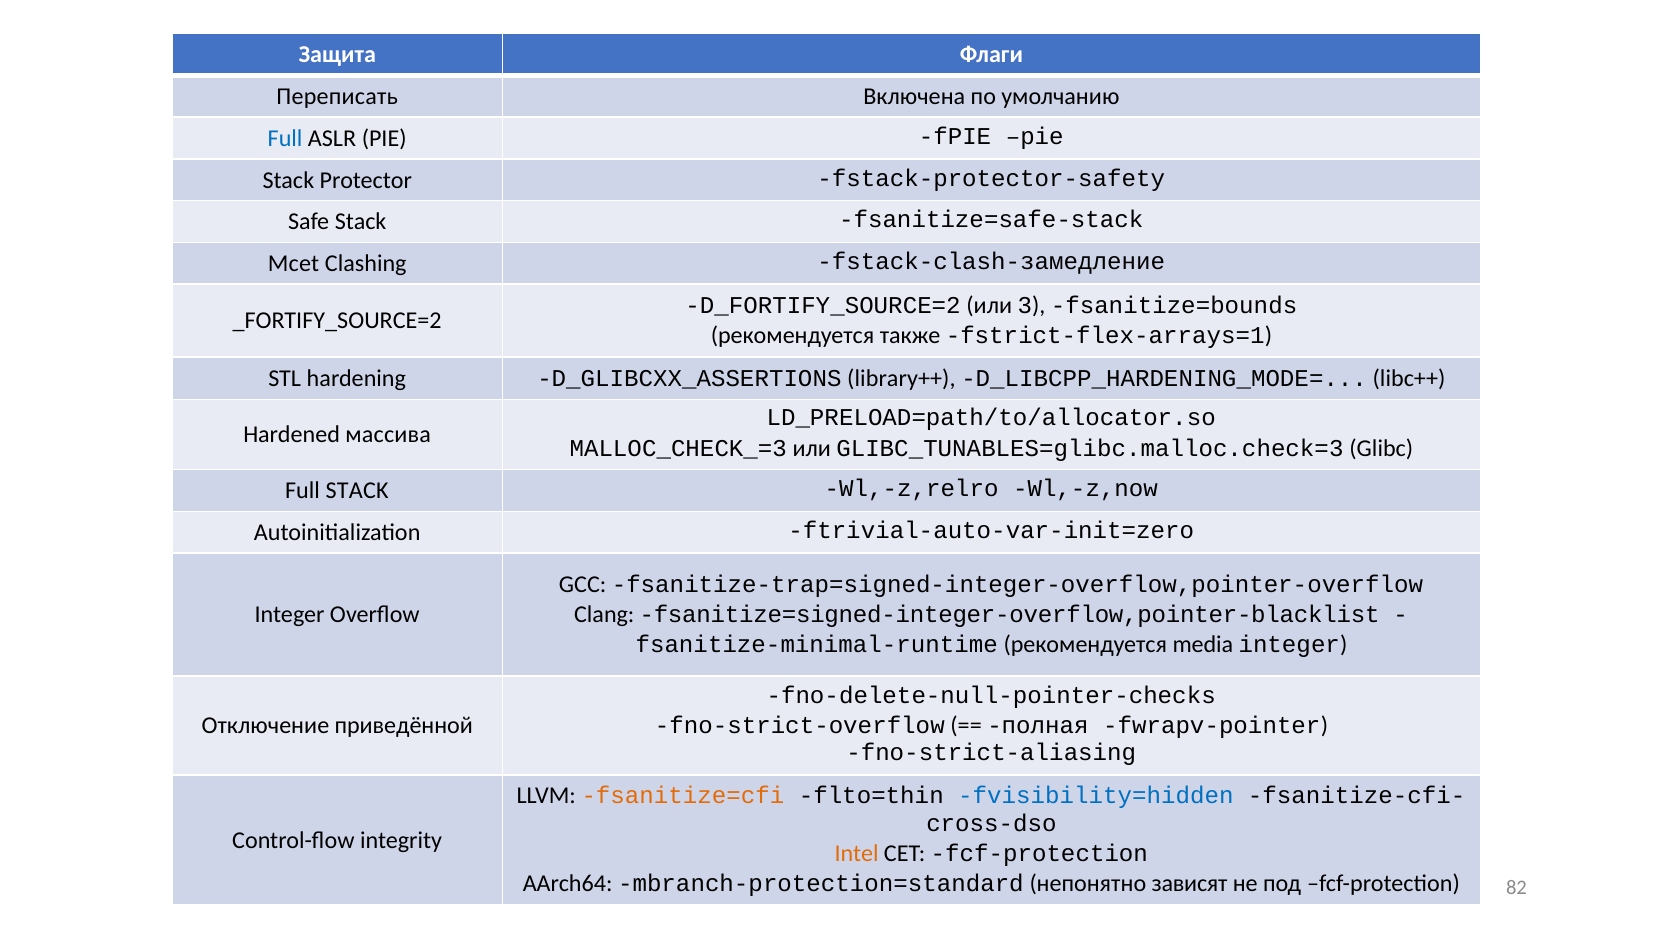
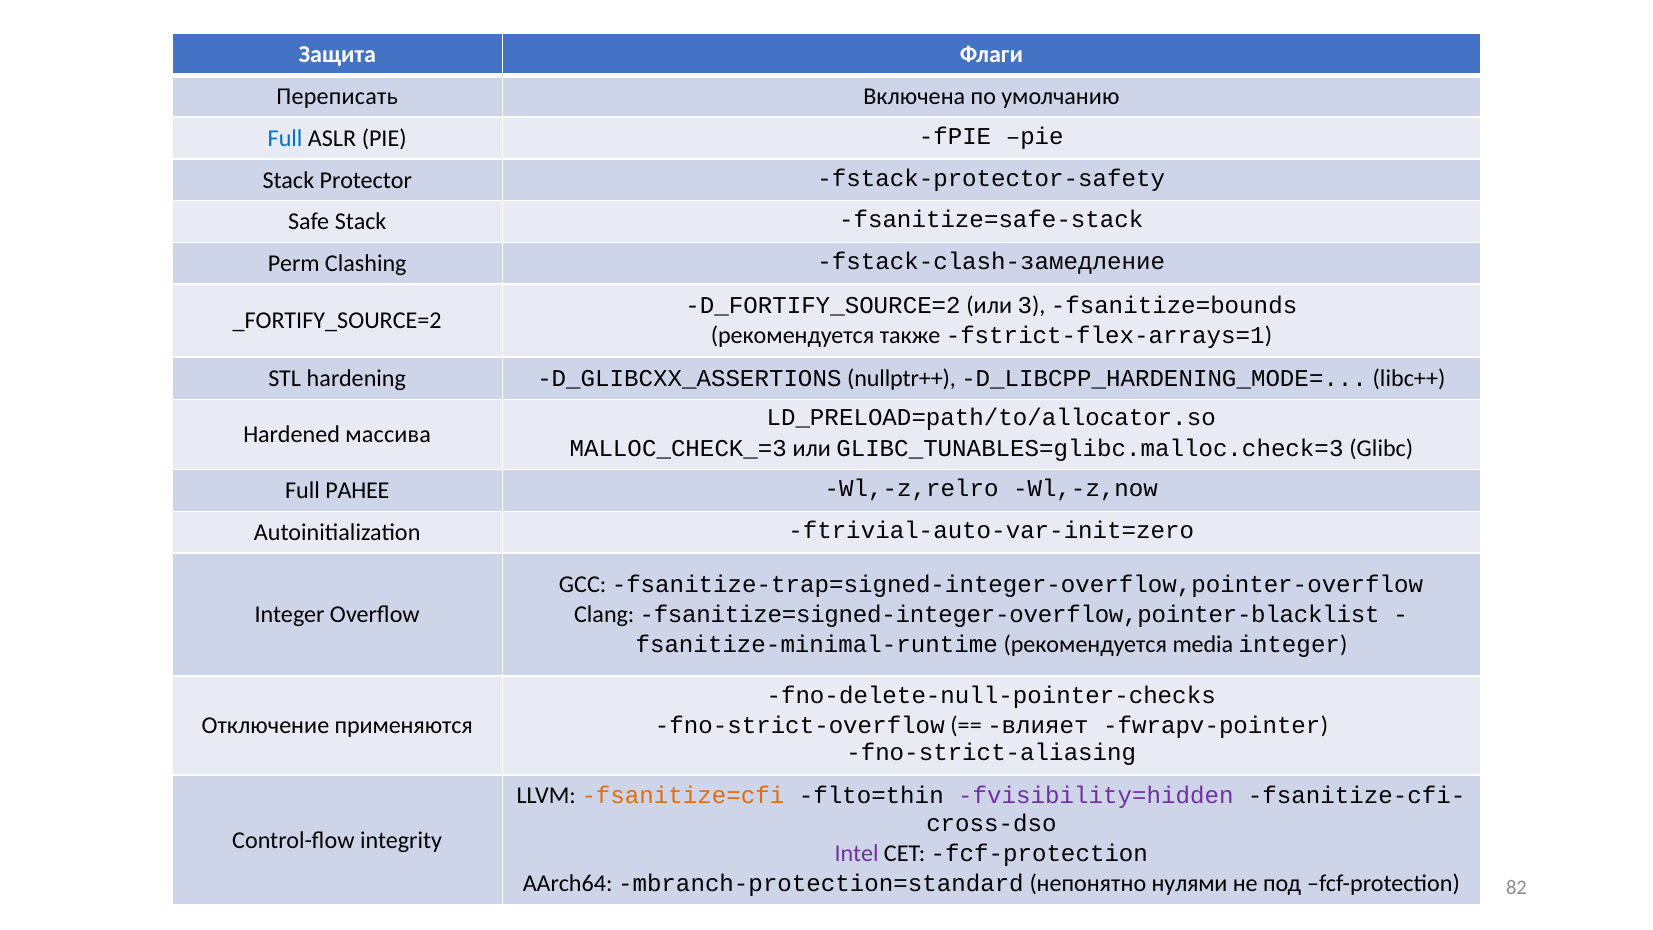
Mcet: Mcet -> Perm
library++: library++ -> nullptr++
Full STACK: STACK -> РАНЕЕ
приведённой: приведённой -> применяются
полная: полная -> влияет
fvisibility=hidden colour: blue -> purple
Intel colour: orange -> purple
зависят: зависят -> нулями
